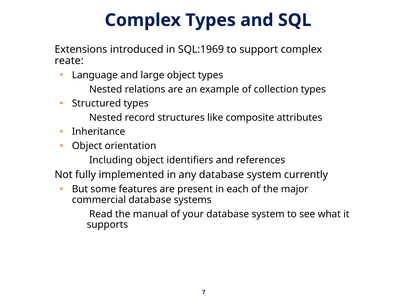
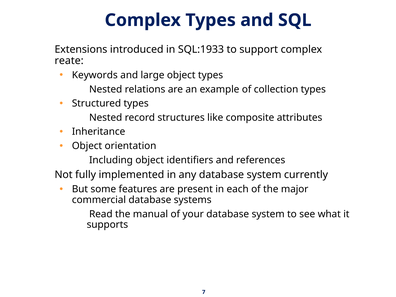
SQL:1969: SQL:1969 -> SQL:1933
Language: Language -> Keywords
